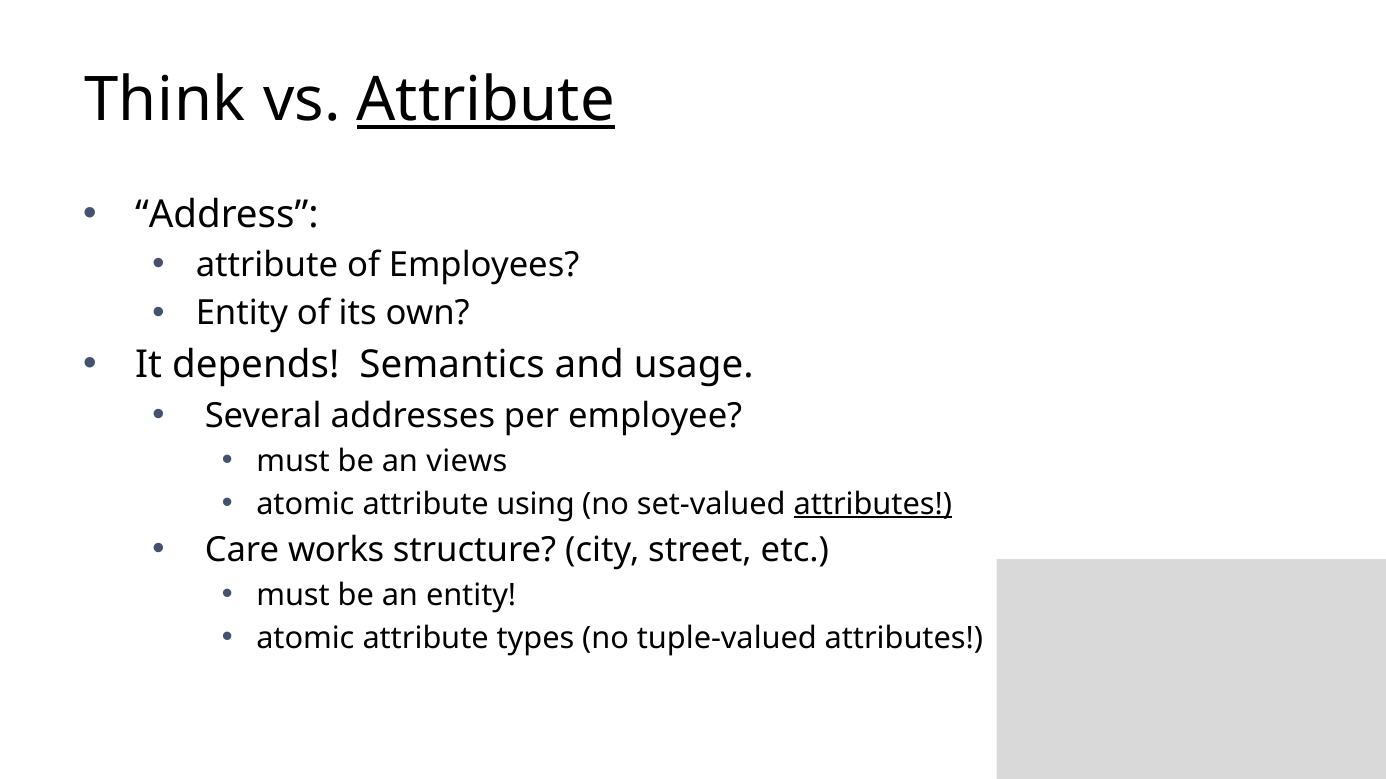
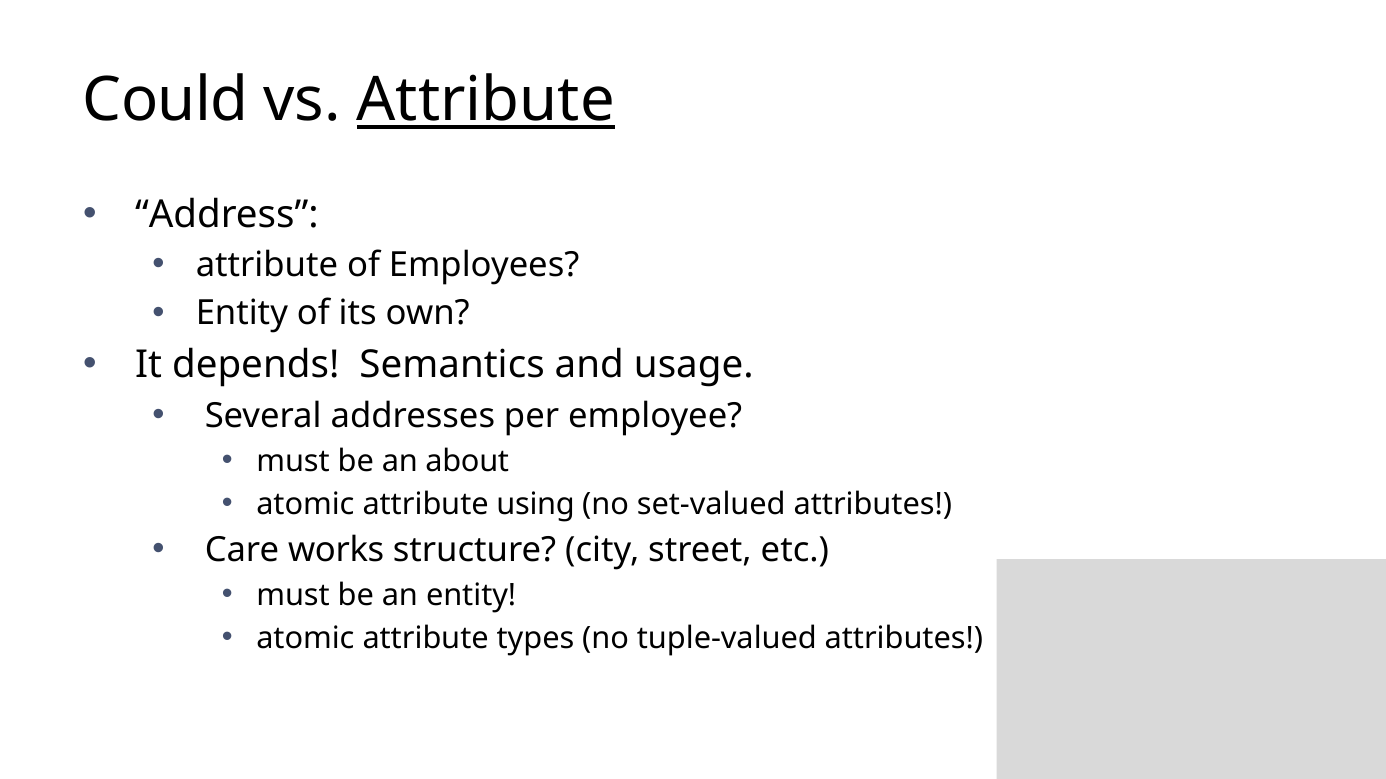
Think: Think -> Could
views: views -> about
attributes at (873, 504) underline: present -> none
